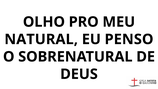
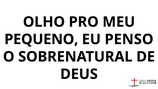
NATURAL: NATURAL -> PEQUENO
